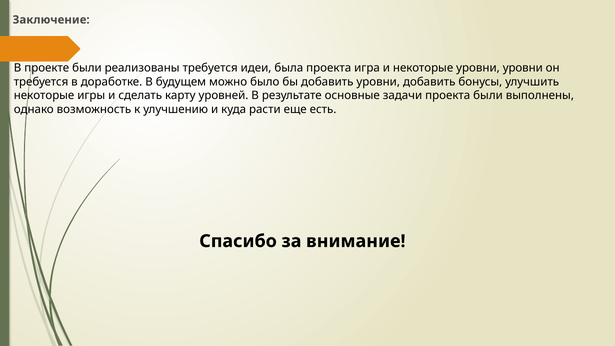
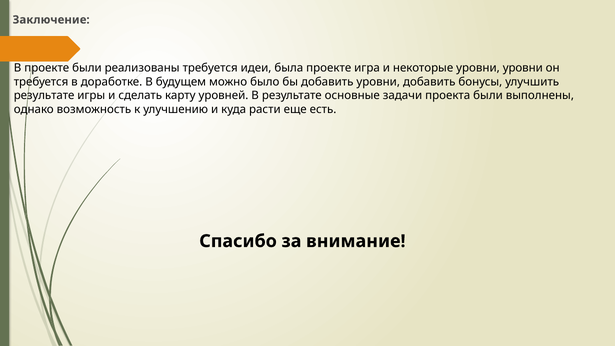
была проекта: проекта -> проекте
некоторые at (44, 96): некоторые -> результате
